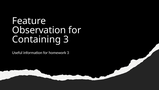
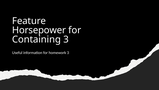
Observation: Observation -> Horsepower
